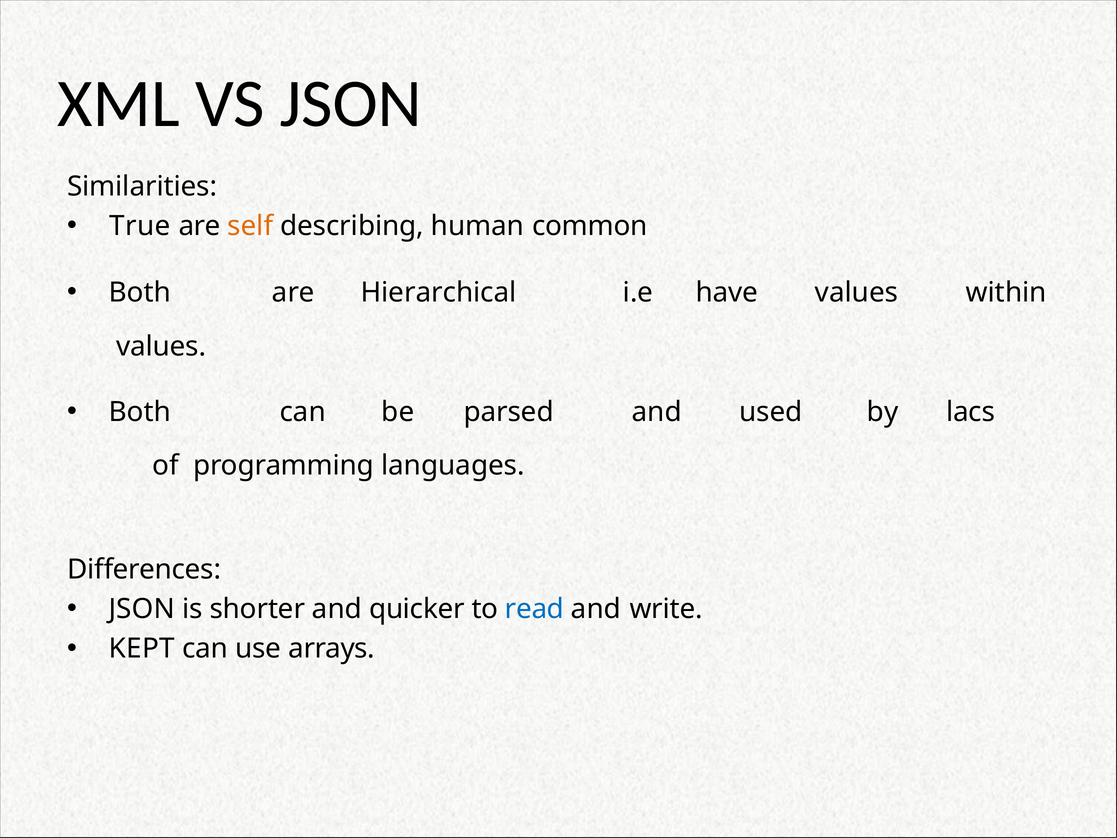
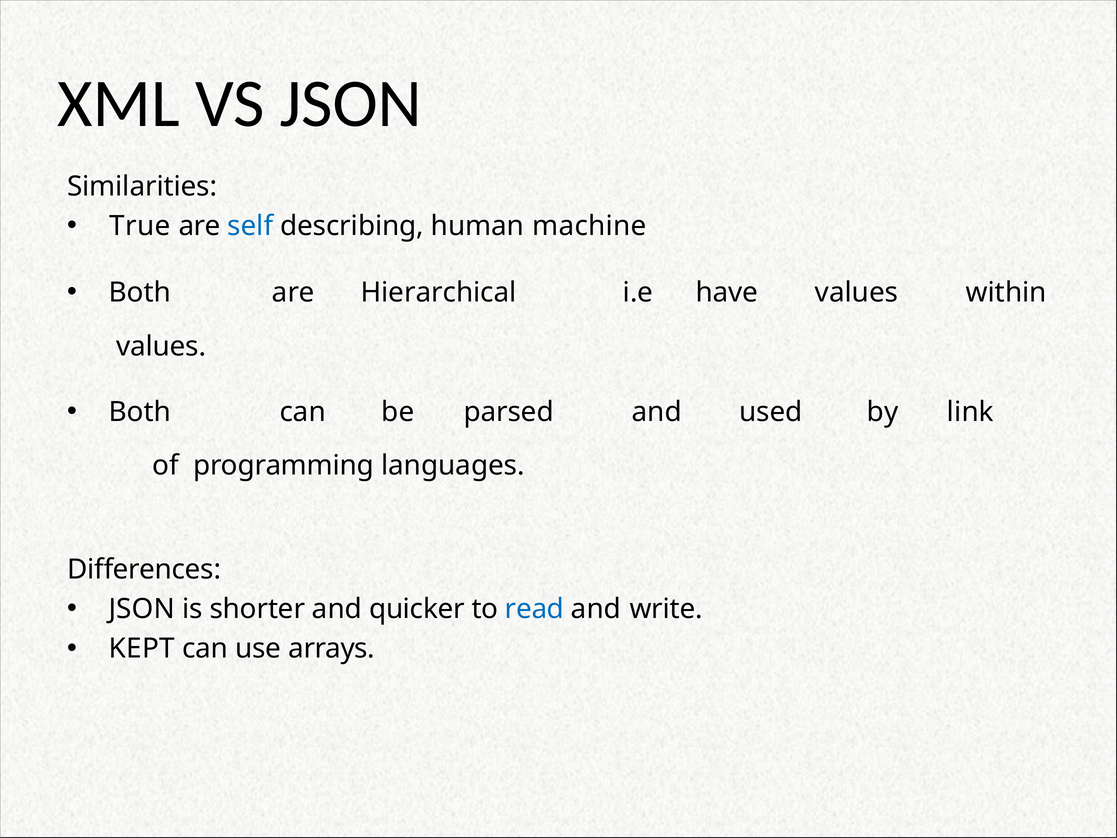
self colour: orange -> blue
common: common -> machine
lacs: lacs -> link
